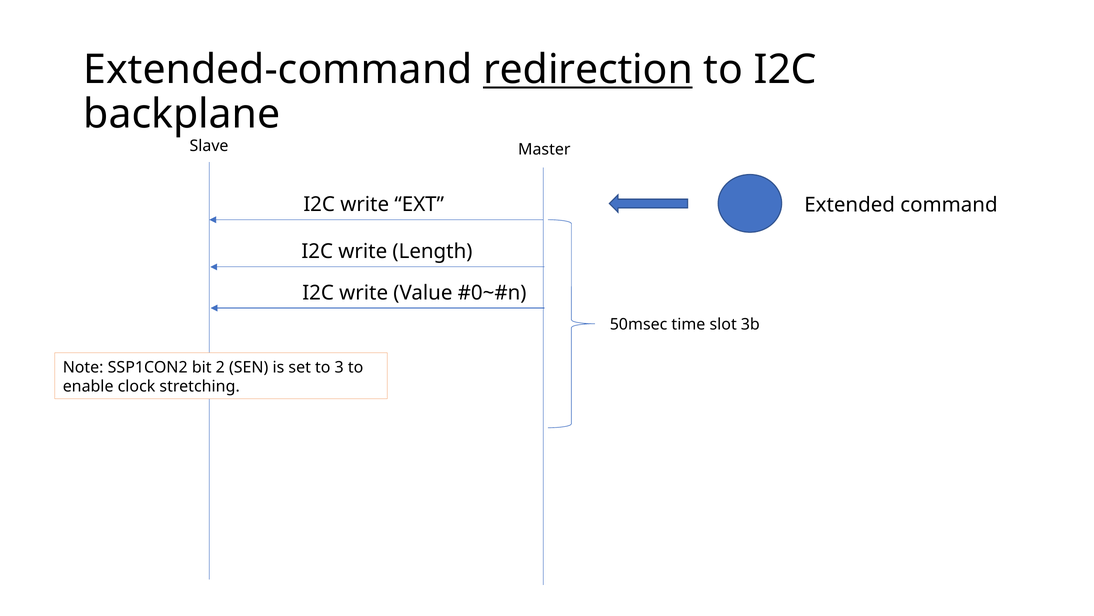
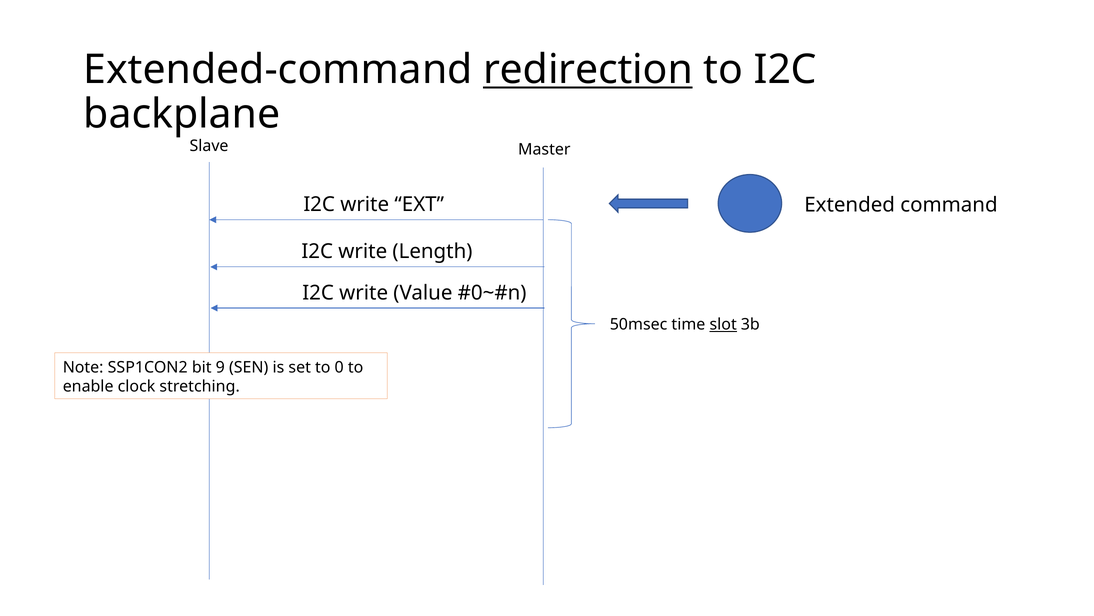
slot underline: none -> present
2: 2 -> 9
3: 3 -> 0
